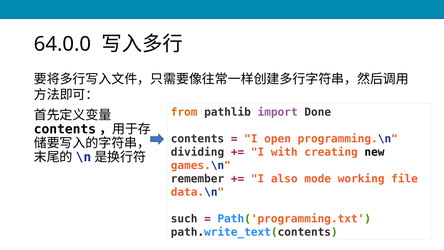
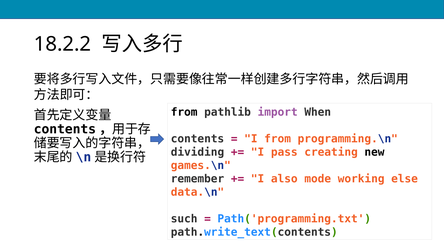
64.0.0: 64.0.0 -> 18.2.2
from at (184, 112) colour: orange -> black
Done: Done -> When
I open: open -> from
with: with -> pass
file: file -> else
